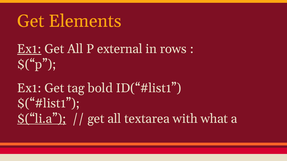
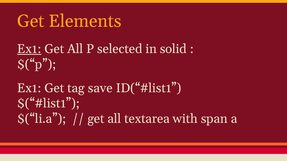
external: external -> selected
rows: rows -> solid
bold: bold -> save
$(“li.a underline: present -> none
what: what -> span
